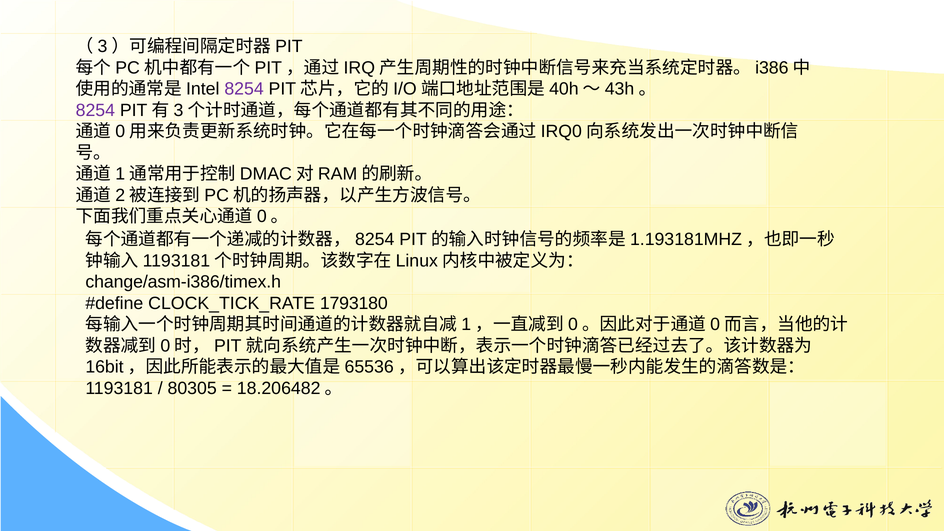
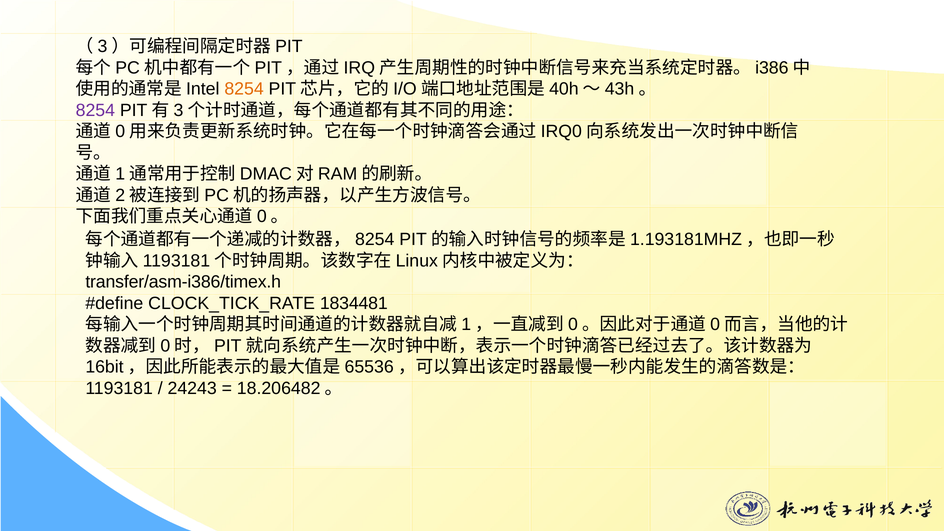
8254 at (244, 89) colour: purple -> orange
change/asm-i386/timex.h: change/asm-i386/timex.h -> transfer/asm-i386/timex.h
1793180: 1793180 -> 1834481
80305: 80305 -> 24243
